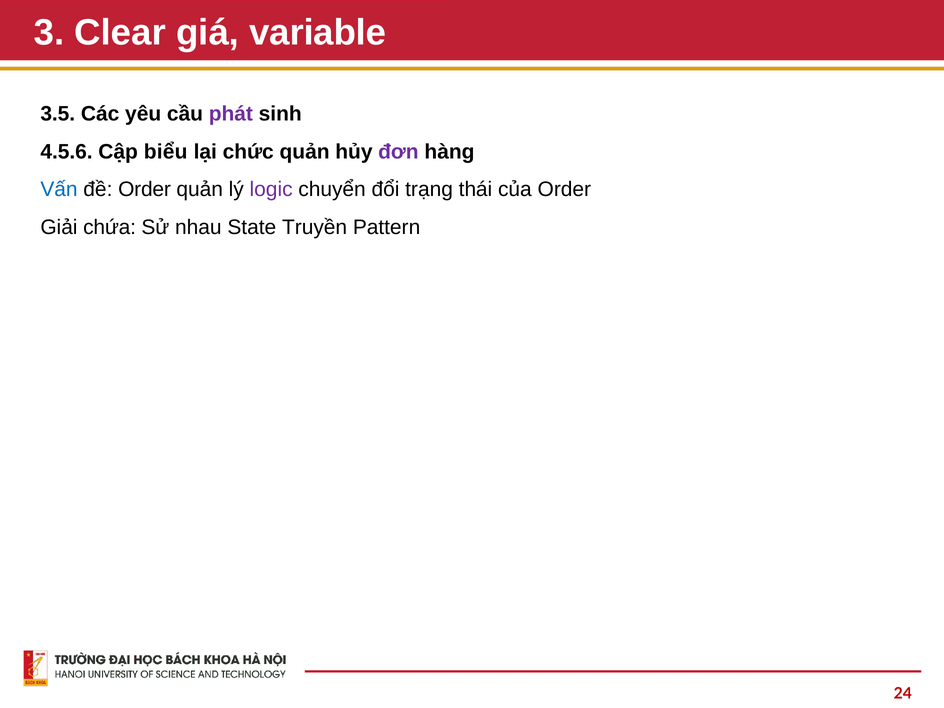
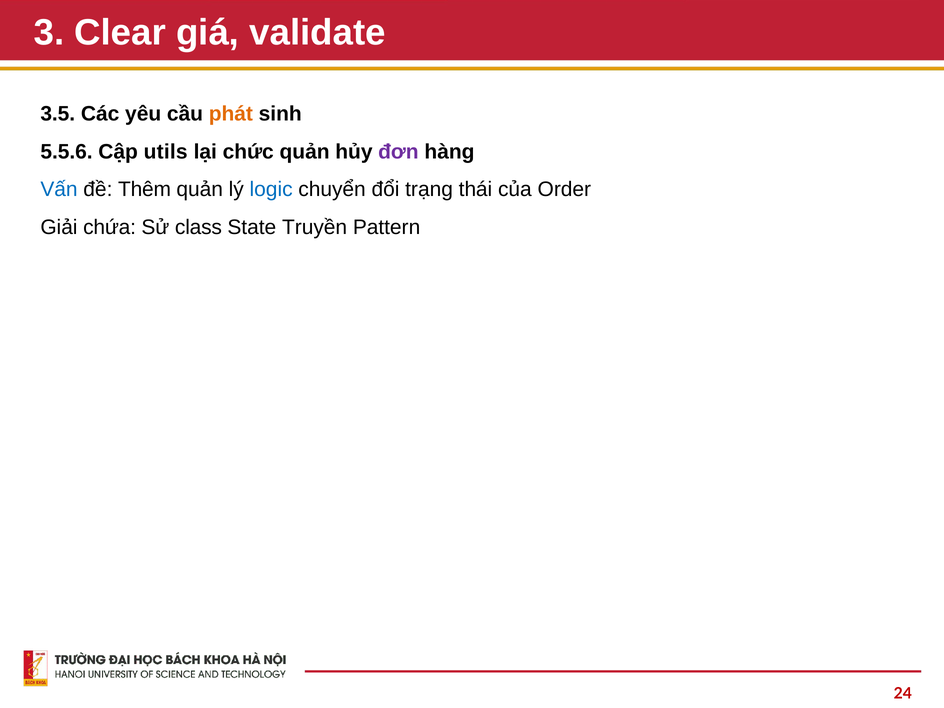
variable: variable -> validate
phát colour: purple -> orange
4.5.6: 4.5.6 -> 5.5.6
biểu: biểu -> utils
đề Order: Order -> Thêm
logic colour: purple -> blue
nhau: nhau -> class
